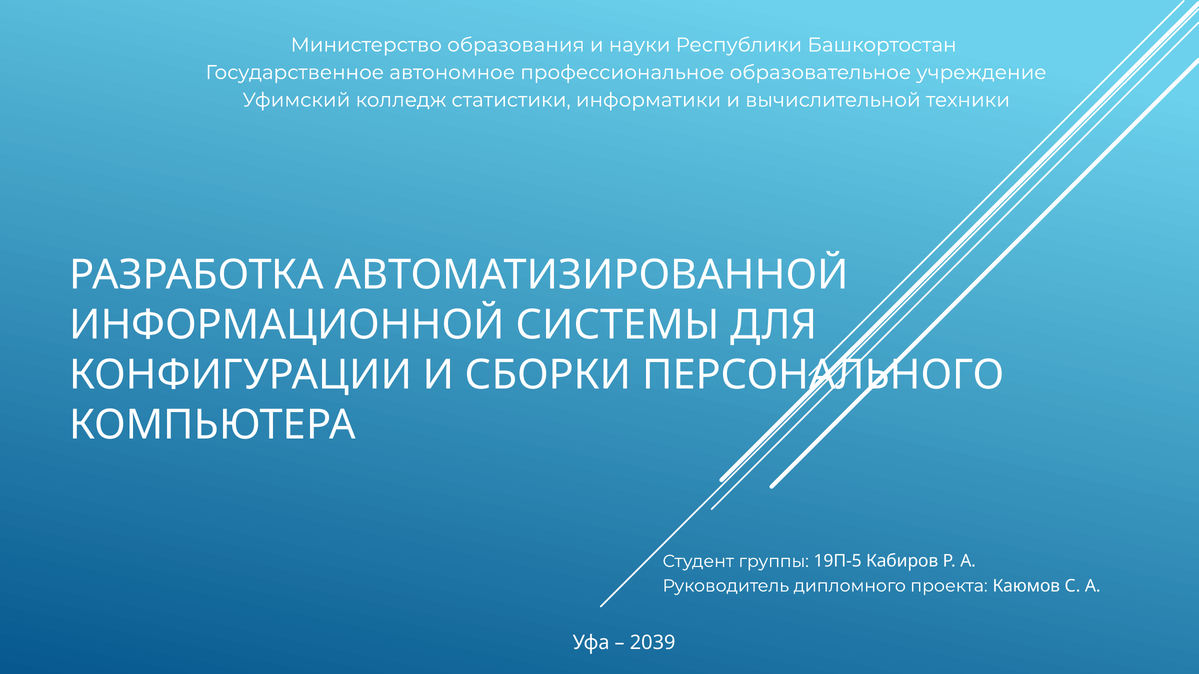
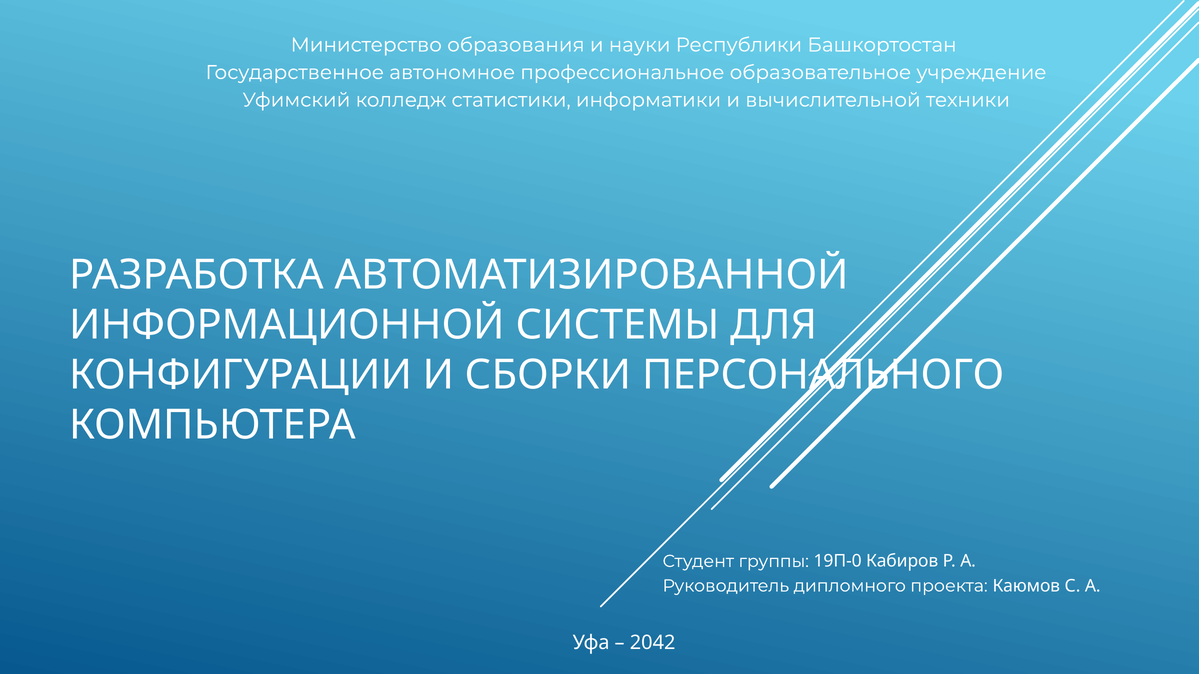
19П-5: 19П-5 -> 19П-0
2039: 2039 -> 2042
